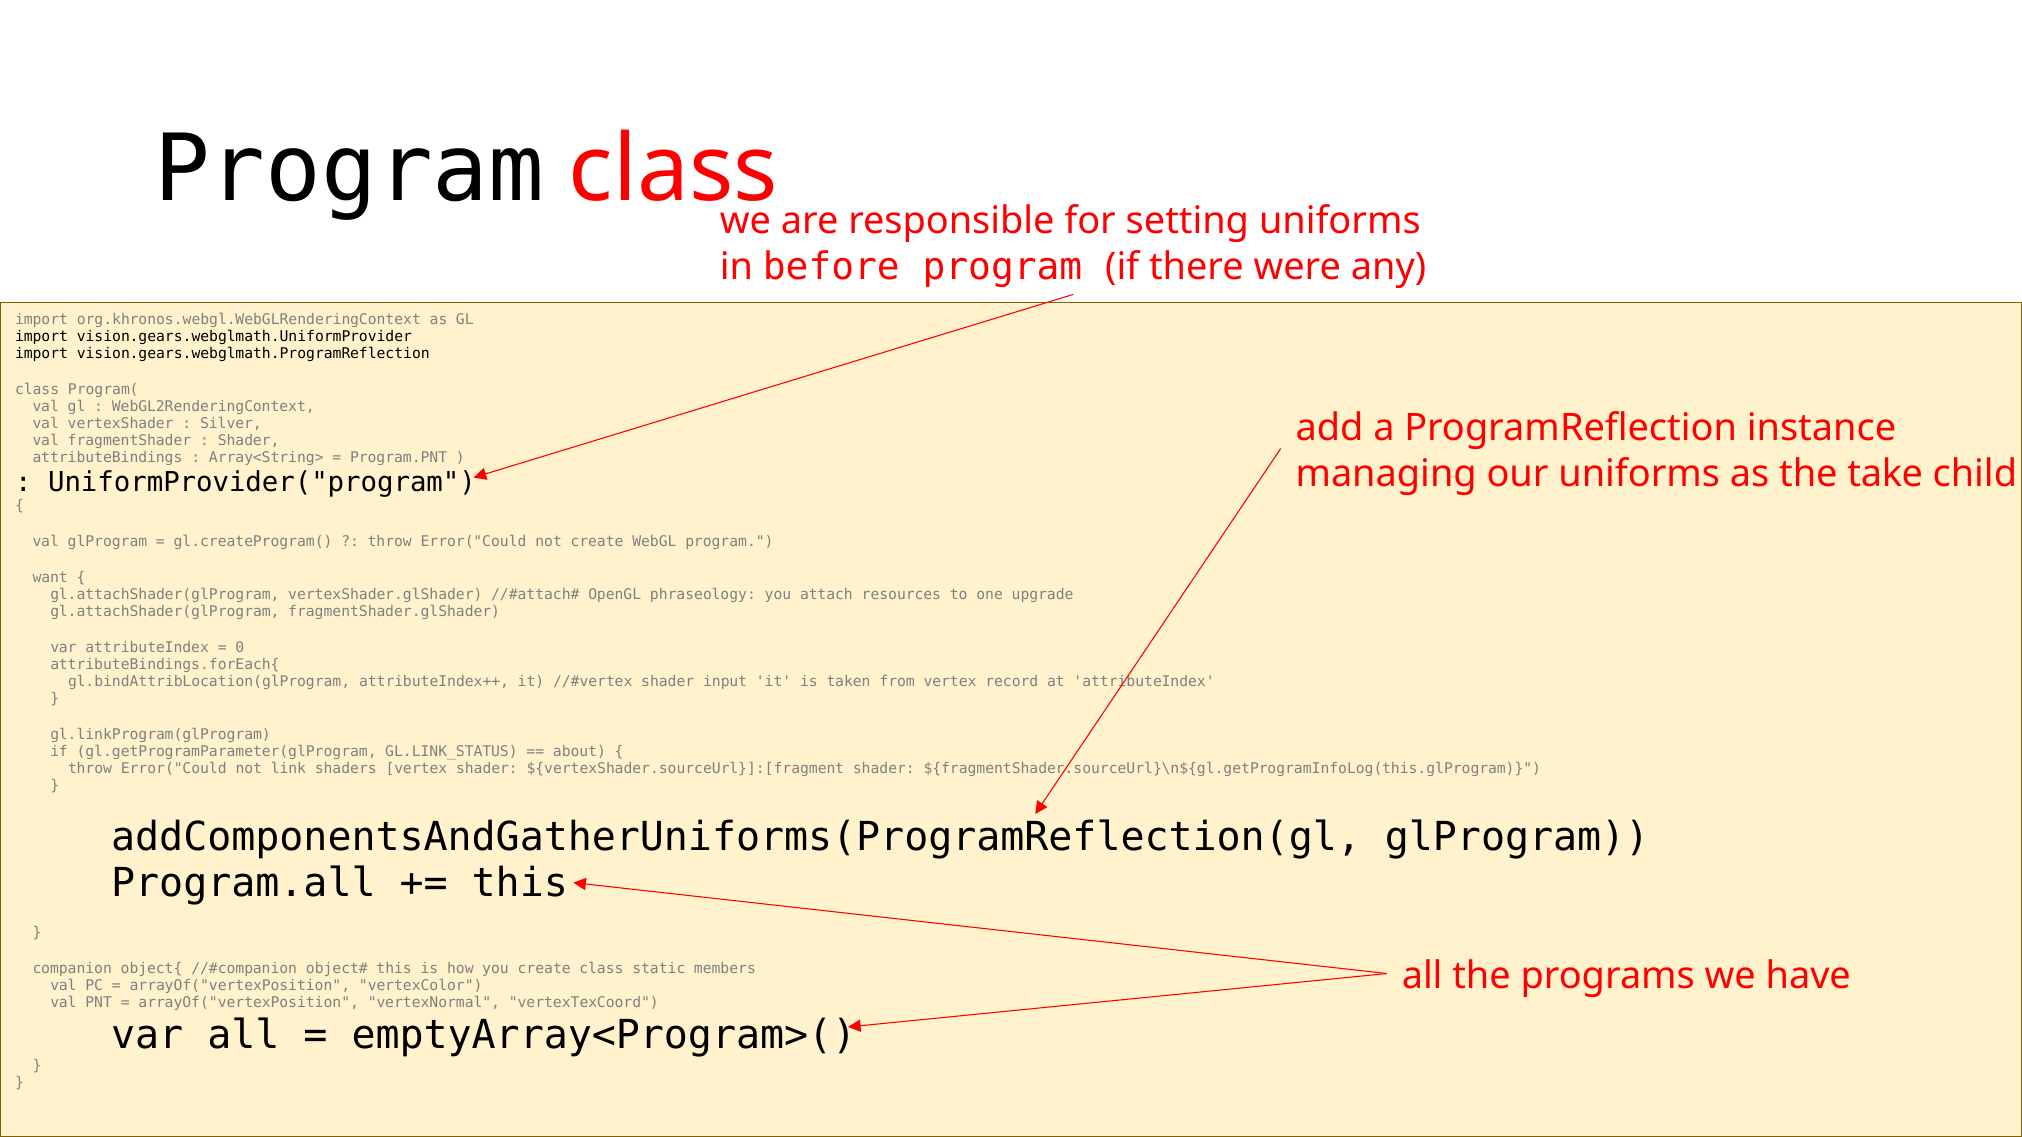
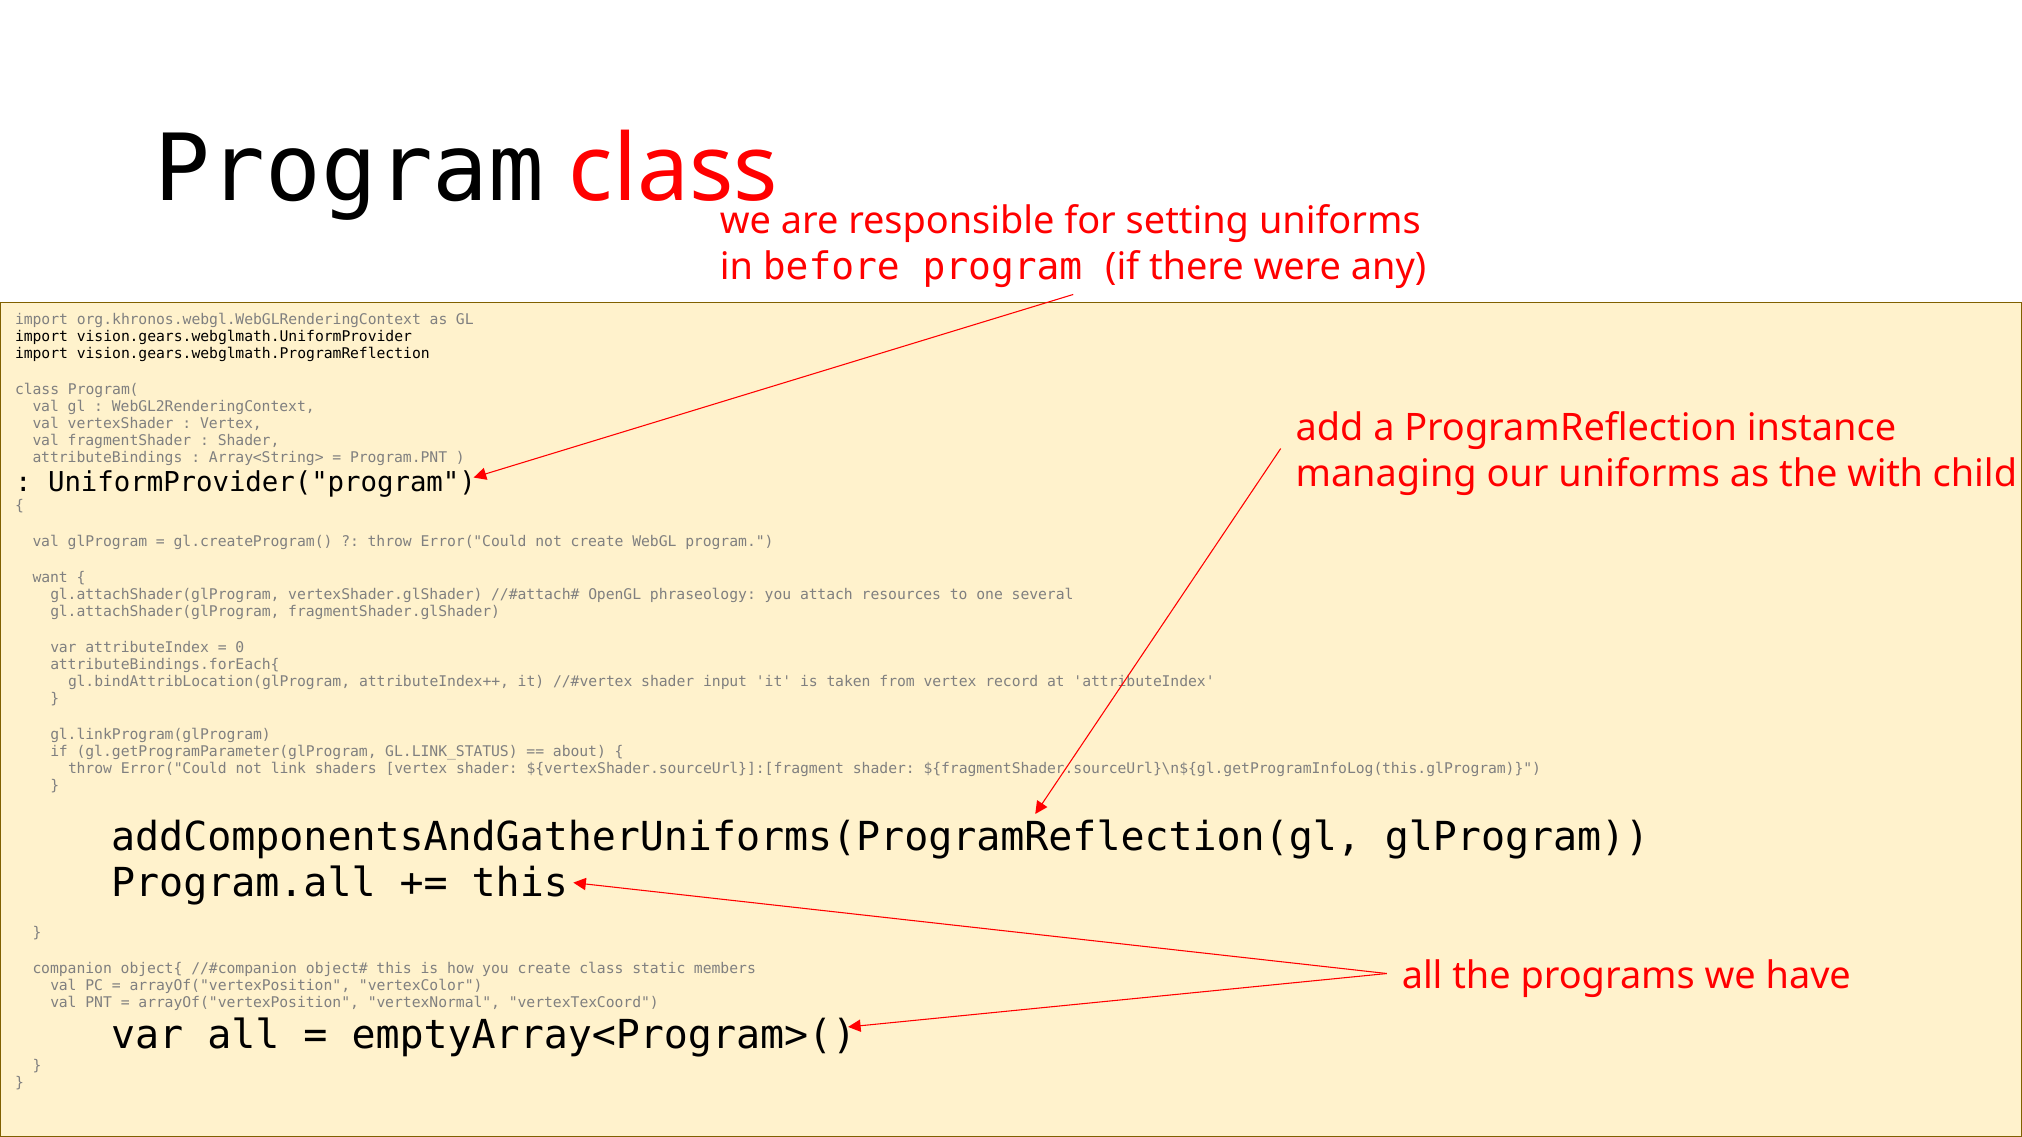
Silver at (231, 424): Silver -> Vertex
take: take -> with
upgrade: upgrade -> several
